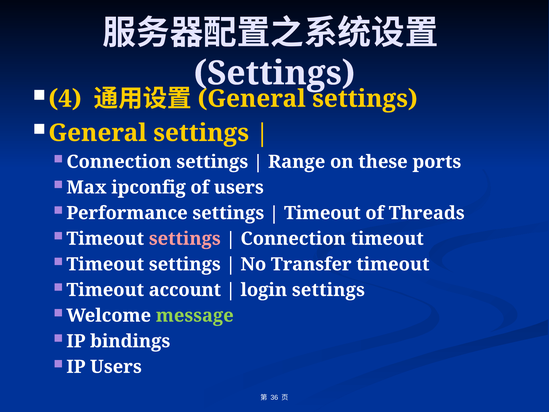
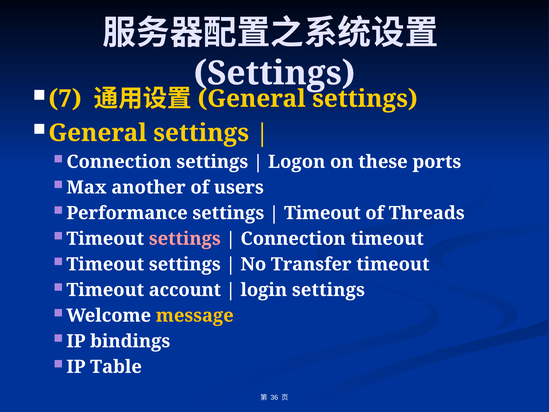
4: 4 -> 7
Range: Range -> Logon
ipconfig: ipconfig -> another
message colour: light green -> yellow
IP Users: Users -> Table
